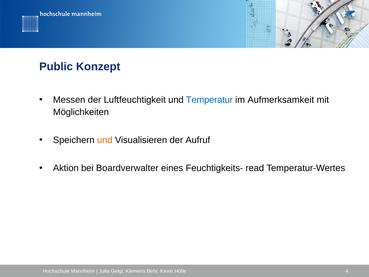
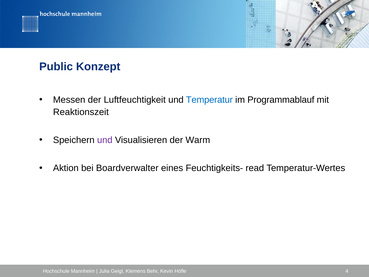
Aufmerksamkeit: Aufmerksamkeit -> Programmablauf
Möglichkeiten: Möglichkeiten -> Reaktionszeit
und at (105, 140) colour: orange -> purple
Aufruf: Aufruf -> Warm
